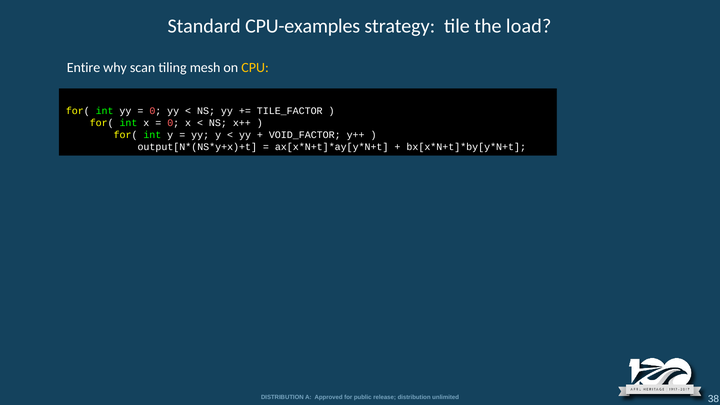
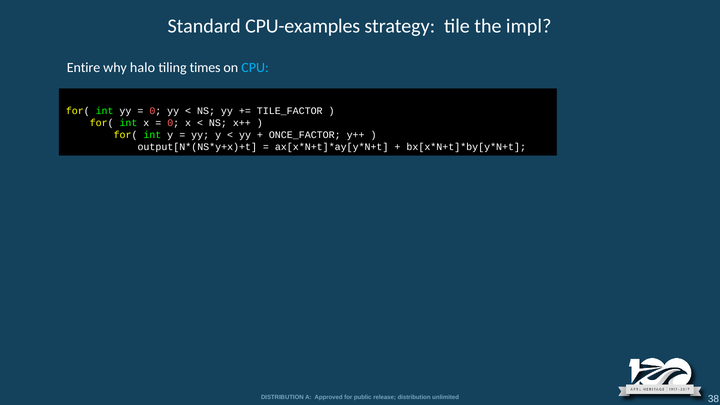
load: load -> impl
scan: scan -> halo
mesh: mesh -> times
CPU colour: yellow -> light blue
VOID_FACTOR: VOID_FACTOR -> ONCE_FACTOR
